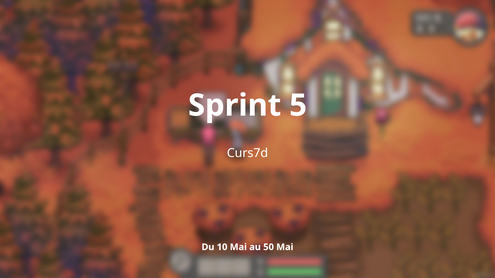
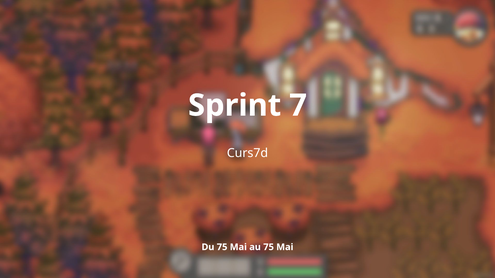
5: 5 -> 7
Du 10: 10 -> 75
au 50: 50 -> 75
